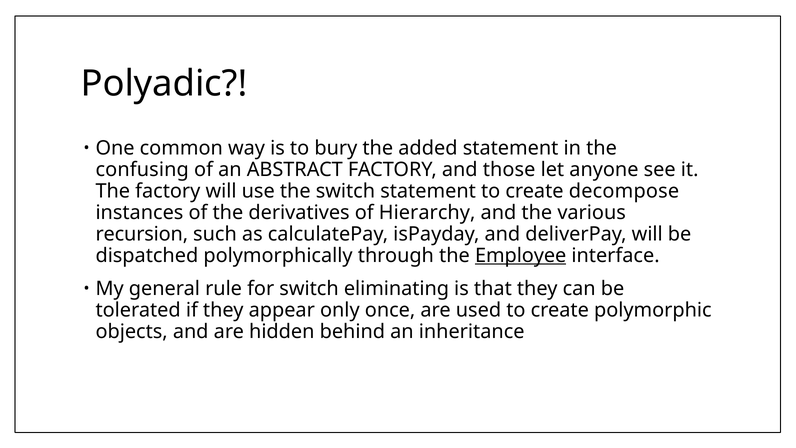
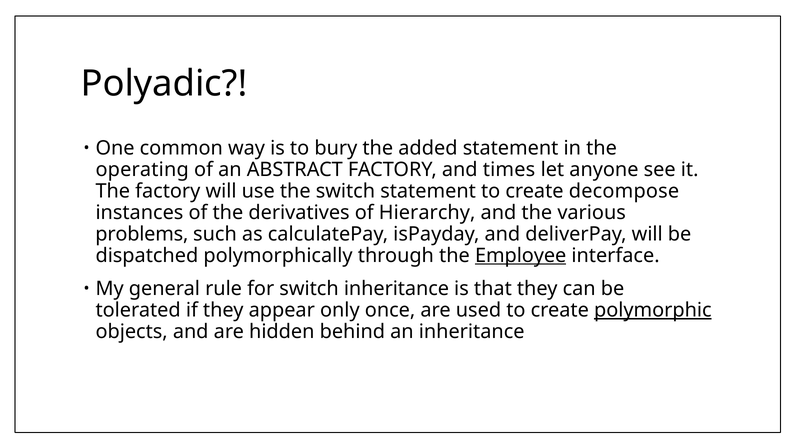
confusing: confusing -> operating
those: those -> times
recursion: recursion -> problems
switch eliminating: eliminating -> inheritance
polymorphic underline: none -> present
